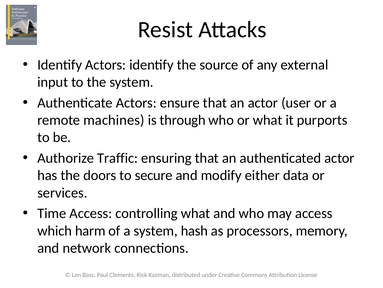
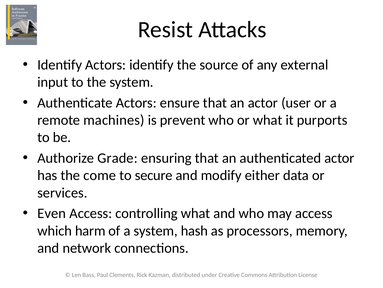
through: through -> prevent
Traffic: Traffic -> Grade
doors: doors -> come
Time: Time -> Even
